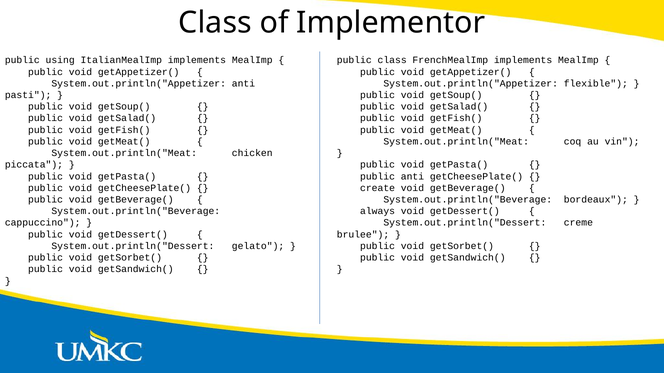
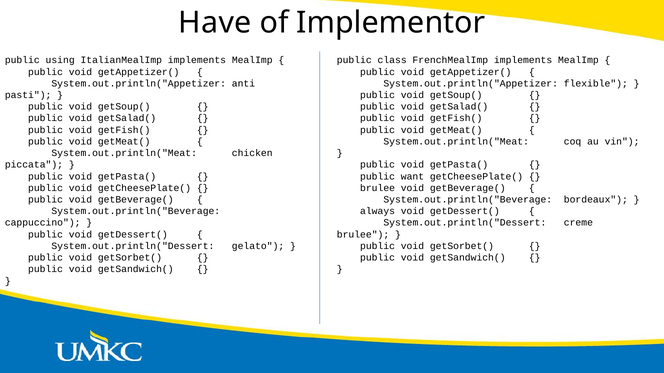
Class at (215, 23): Class -> Have
public anti: anti -> want
create at (378, 188): create -> brulee
